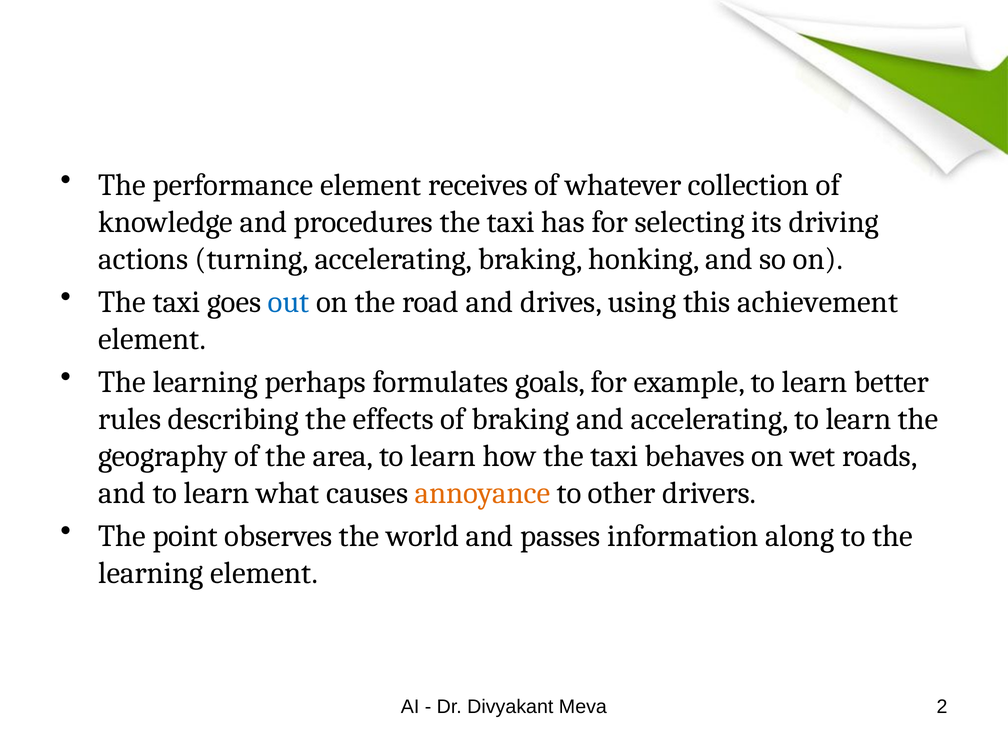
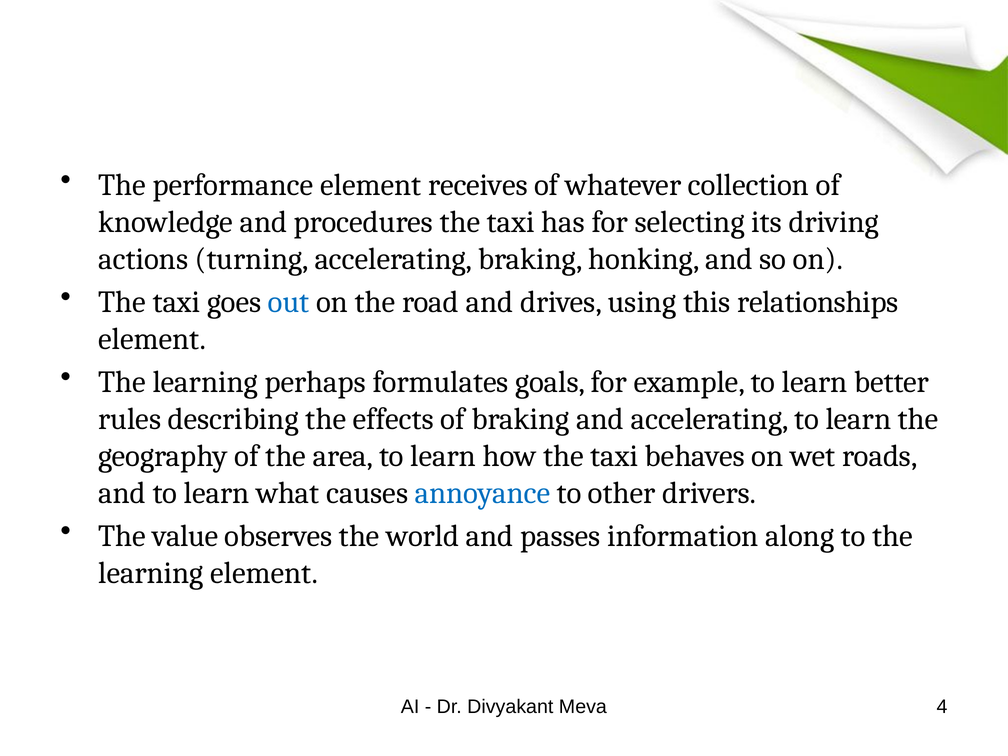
achievement: achievement -> relationships
annoyance colour: orange -> blue
point: point -> value
2: 2 -> 4
